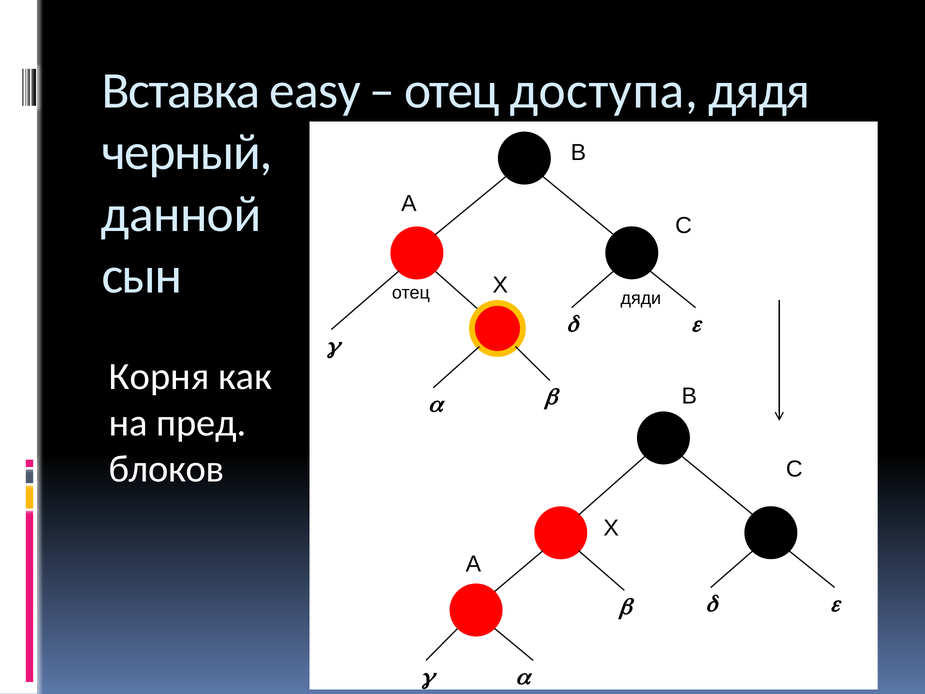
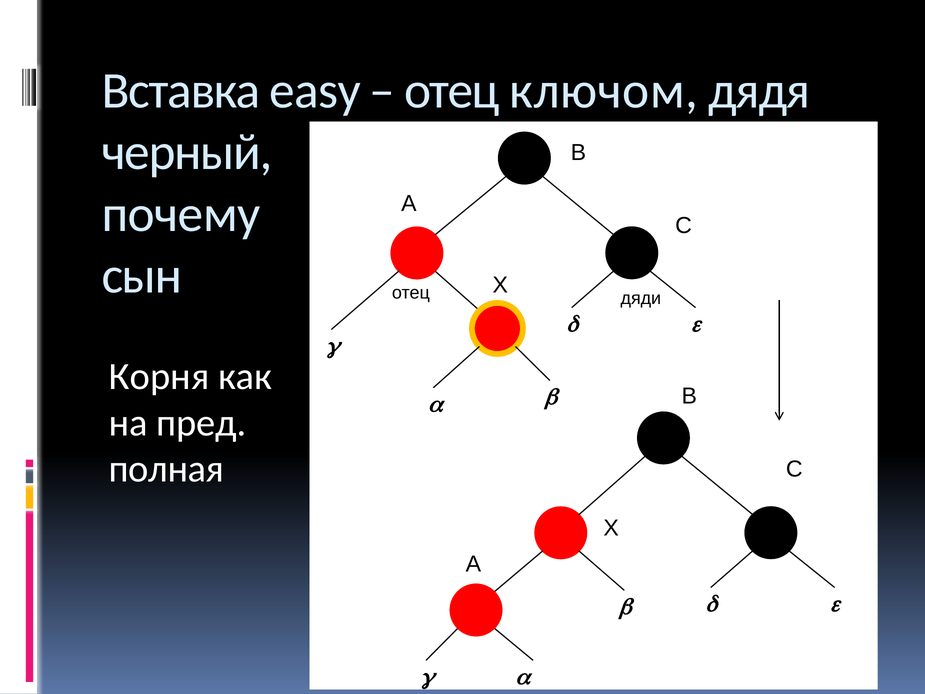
доступа: доступа -> ключом
данной: данной -> почему
блоков: блоков -> полная
